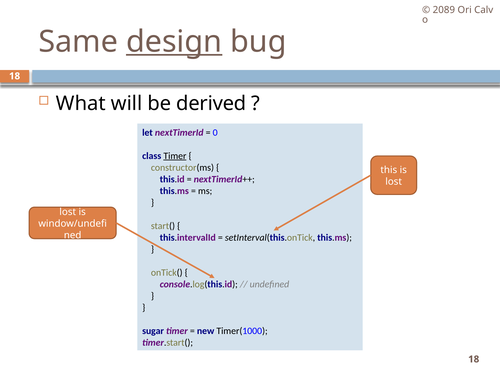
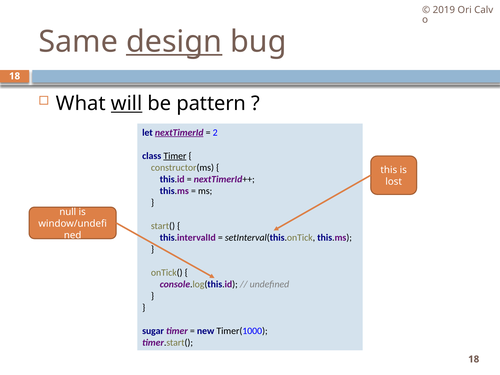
2089: 2089 -> 2019
will underline: none -> present
derived: derived -> pattern
nextTimerId underline: none -> present
0: 0 -> 2
lost at (68, 212): lost -> null
